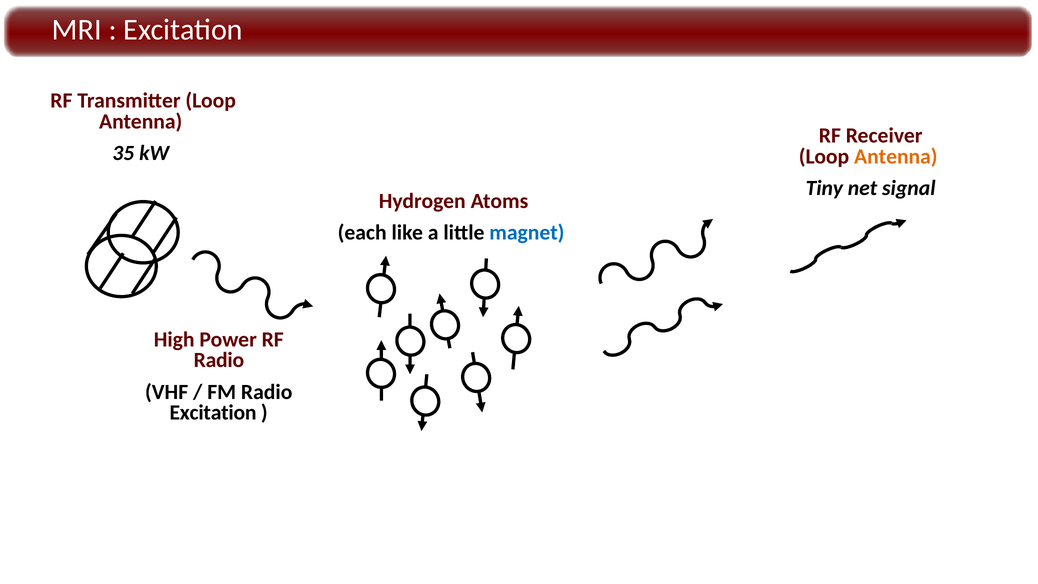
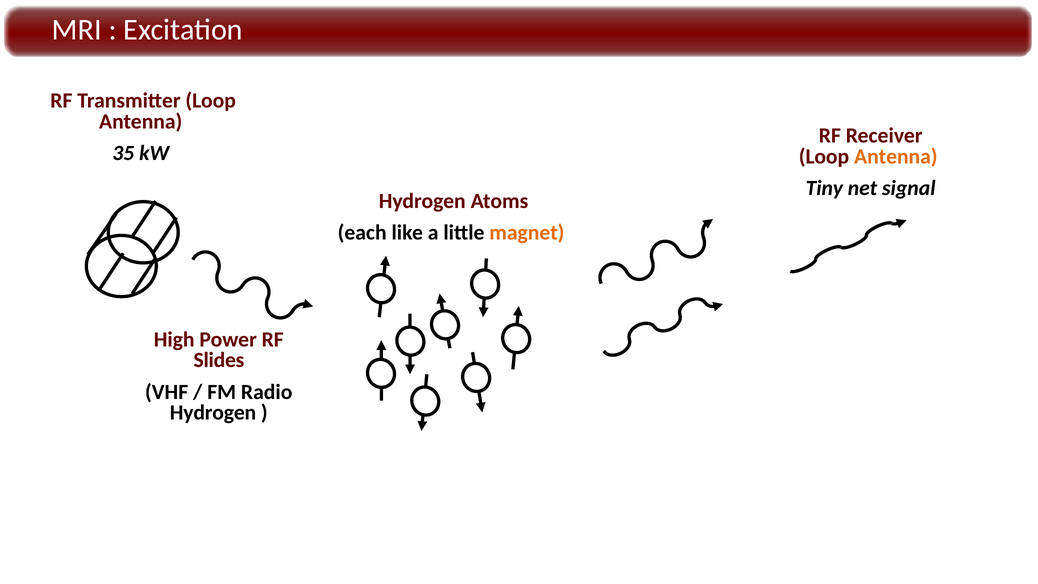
magnet colour: blue -> orange
Radio at (219, 360): Radio -> Slides
Excitation at (213, 413): Excitation -> Hydrogen
